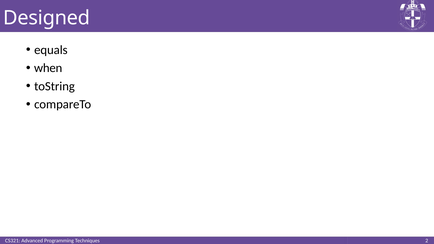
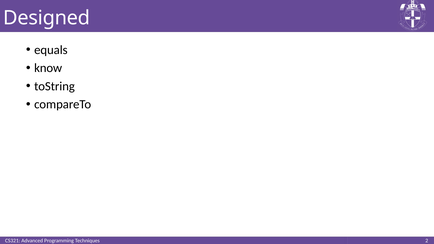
when: when -> know
